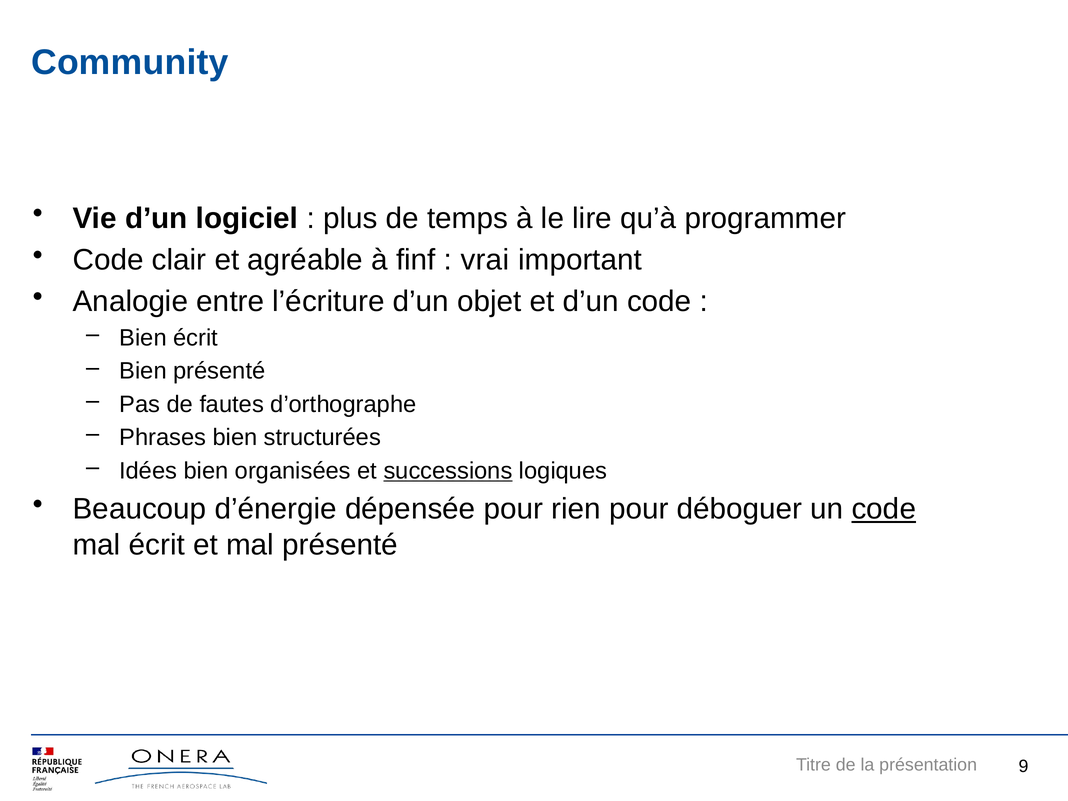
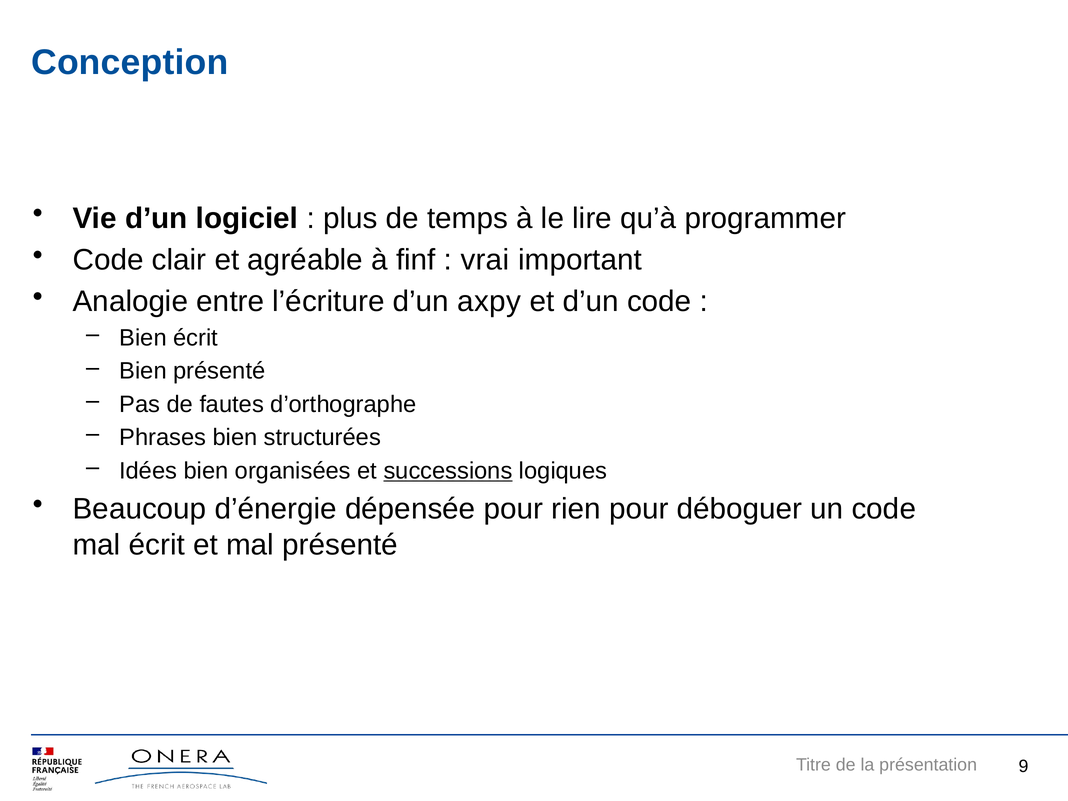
Community: Community -> Conception
objet: objet -> axpy
code at (884, 509) underline: present -> none
